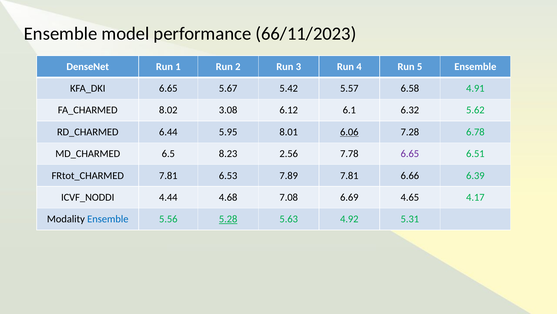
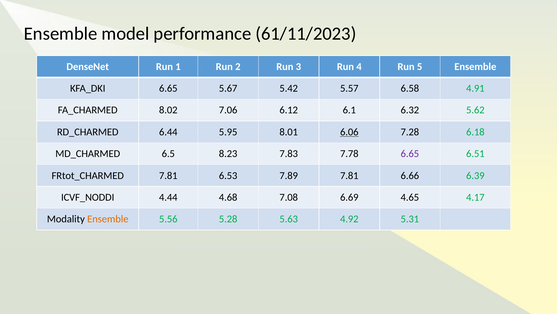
66/11/2023: 66/11/2023 -> 61/11/2023
3.08: 3.08 -> 7.06
6.78: 6.78 -> 6.18
2.56: 2.56 -> 7.83
Ensemble at (108, 219) colour: blue -> orange
5.28 underline: present -> none
